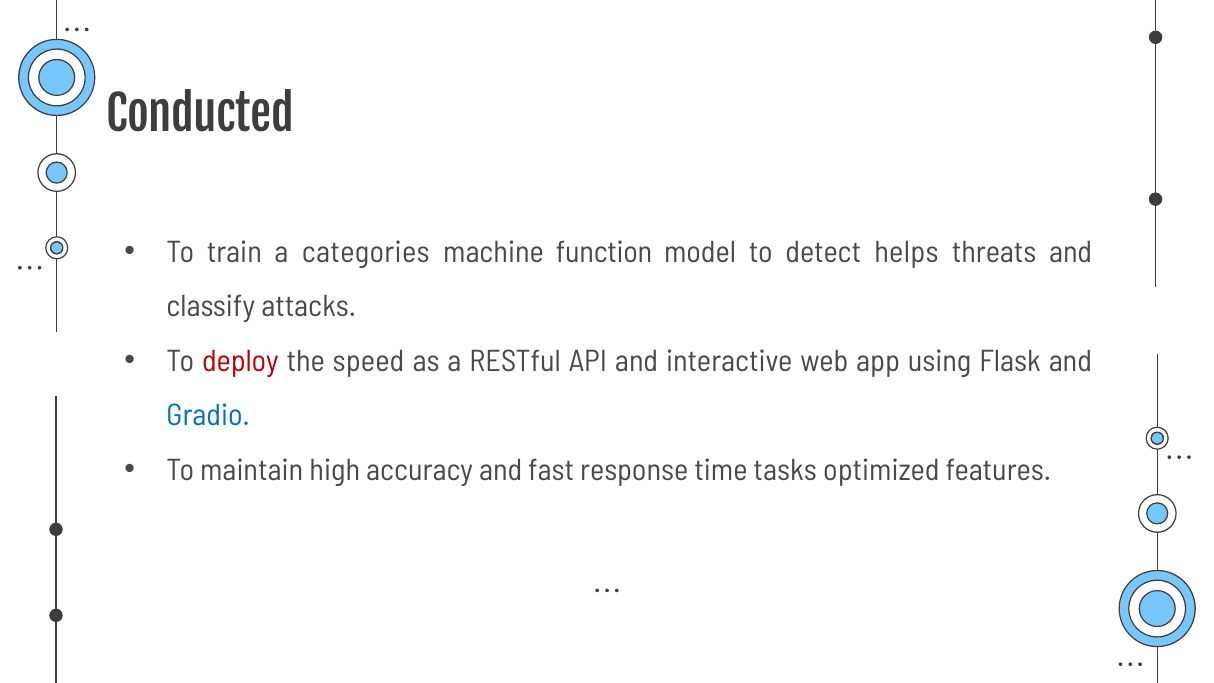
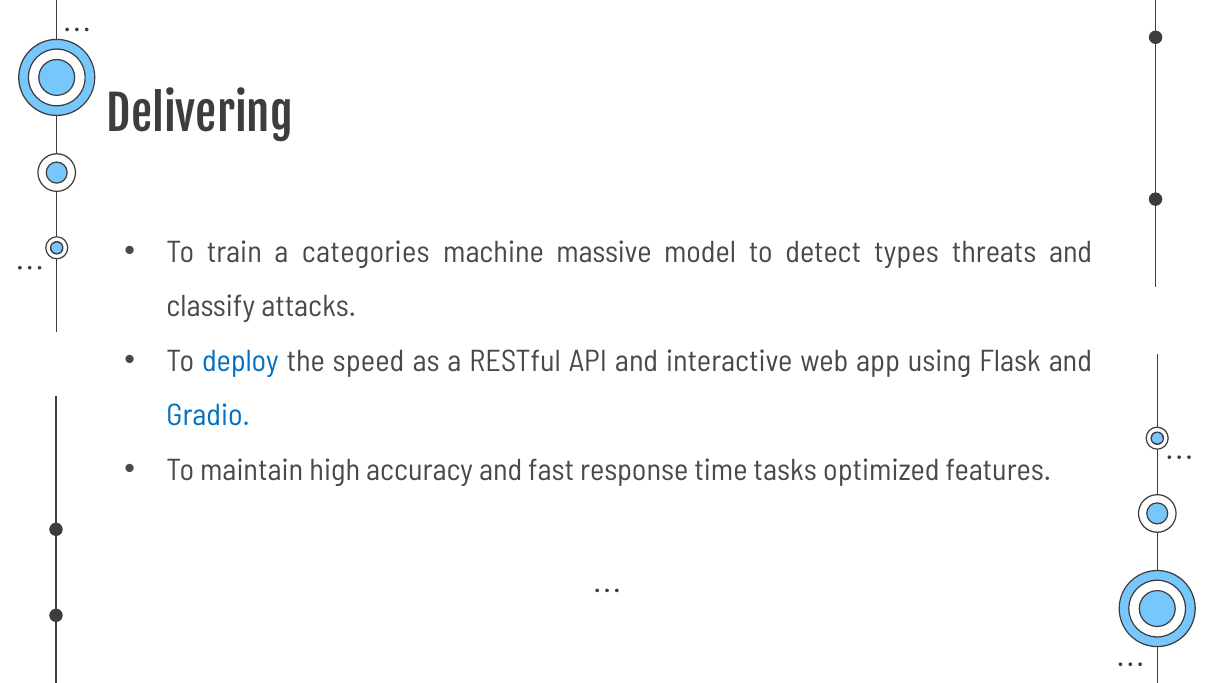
Conducted: Conducted -> Delivering
function: function -> massive
helps: helps -> types
deploy colour: red -> blue
